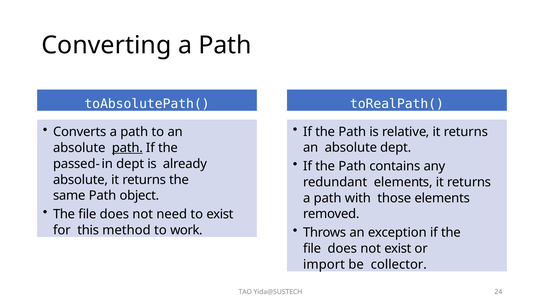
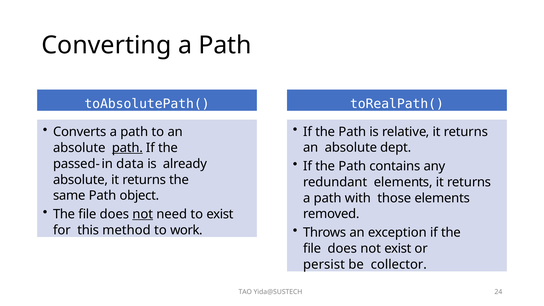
passed-in dept: dept -> data
not at (143, 214) underline: none -> present
import: import -> persist
